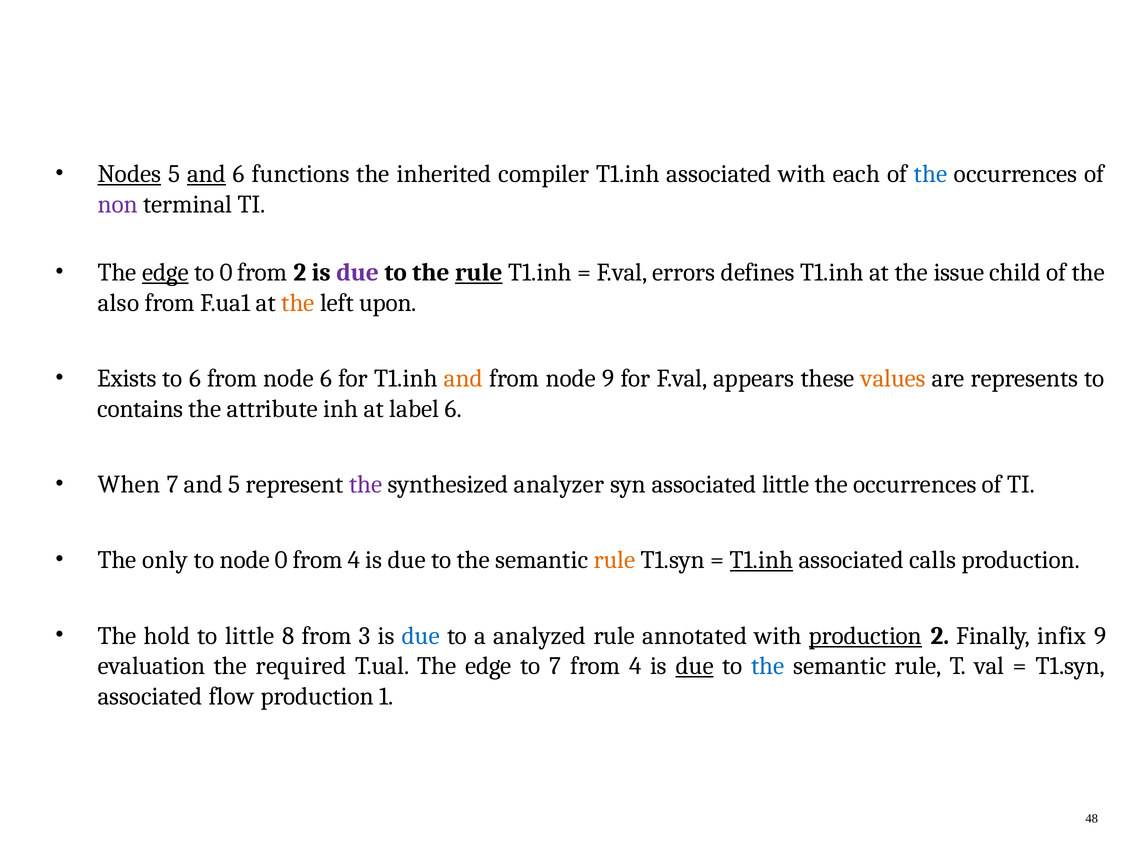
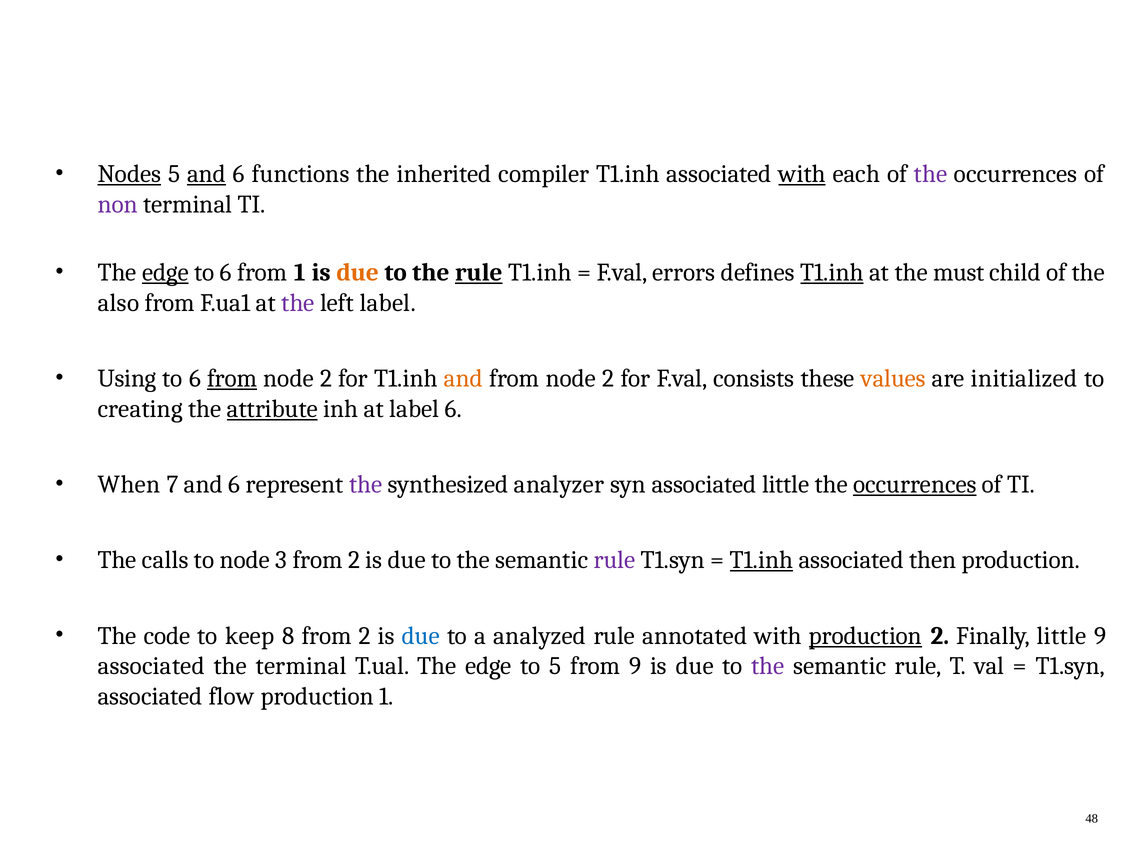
with at (802, 174) underline: none -> present
the at (931, 174) colour: blue -> purple
0 at (226, 272): 0 -> 6
from 2: 2 -> 1
due at (358, 272) colour: purple -> orange
T1.inh at (832, 272) underline: none -> present
issue: issue -> must
the at (298, 302) colour: orange -> purple
left upon: upon -> label
Exists: Exists -> Using
from at (232, 378) underline: none -> present
6 at (326, 378): 6 -> 2
9 at (608, 378): 9 -> 2
appears: appears -> consists
represents: represents -> initialized
contains: contains -> creating
attribute underline: none -> present
7 and 5: 5 -> 6
occurrences at (915, 484) underline: none -> present
only: only -> calls
node 0: 0 -> 3
4 at (354, 560): 4 -> 2
rule at (615, 560) colour: orange -> purple
calls: calls -> then
hold: hold -> code
to little: little -> keep
8 from 3: 3 -> 2
Finally infix: infix -> little
evaluation at (151, 665): evaluation -> associated
the required: required -> terminal
to 7: 7 -> 5
4 at (635, 665): 4 -> 9
due at (695, 665) underline: present -> none
the at (768, 665) colour: blue -> purple
